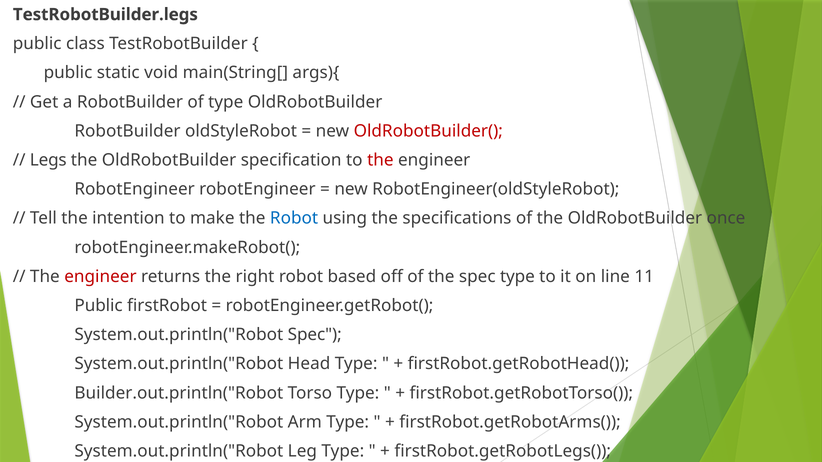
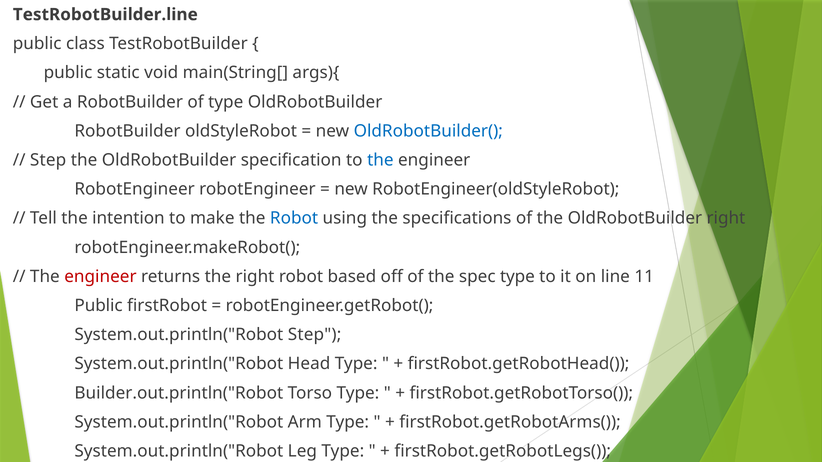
TestRobotBuilder.legs: TestRobotBuilder.legs -> TestRobotBuilder.line
OldRobotBuilder( colour: red -> blue
Legs at (48, 160): Legs -> Step
the at (380, 160) colour: red -> blue
OldRobotBuilder once: once -> right
System.out.println("Robot Spec: Spec -> Step
